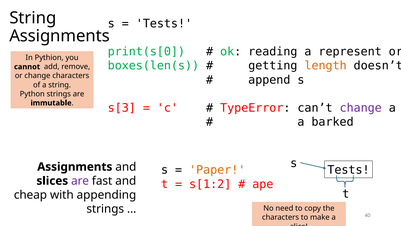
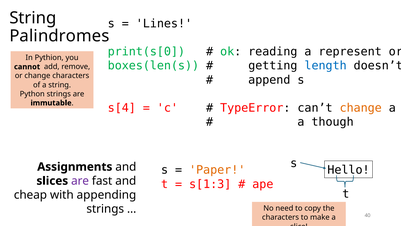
Tests at (164, 24): Tests -> Lines
Assignments at (60, 36): Assignments -> Palindromes
length colour: orange -> blue
s[3: s[3 -> s[4
change at (361, 108) colour: purple -> orange
barked: barked -> though
Tests at (348, 170): Tests -> Hello
s[1:2: s[1:2 -> s[1:3
